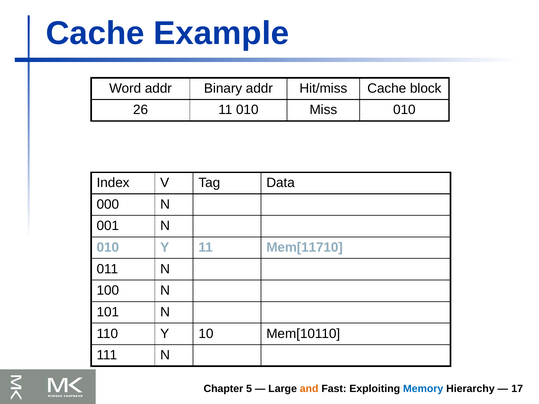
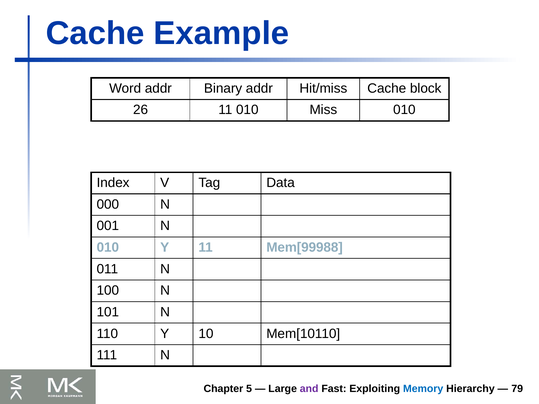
Mem[11710: Mem[11710 -> Mem[99988
and colour: orange -> purple
17: 17 -> 79
